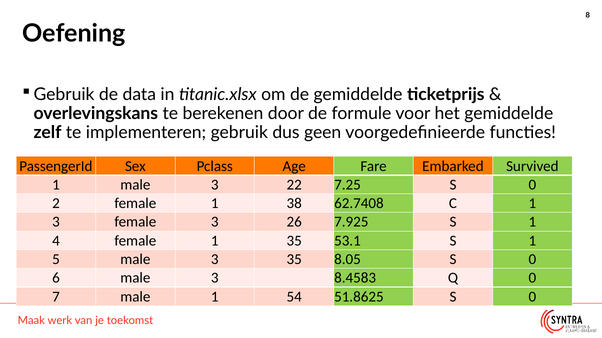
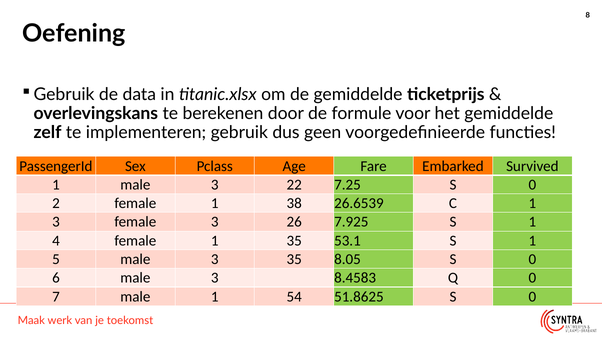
62.7408: 62.7408 -> 26.6539
